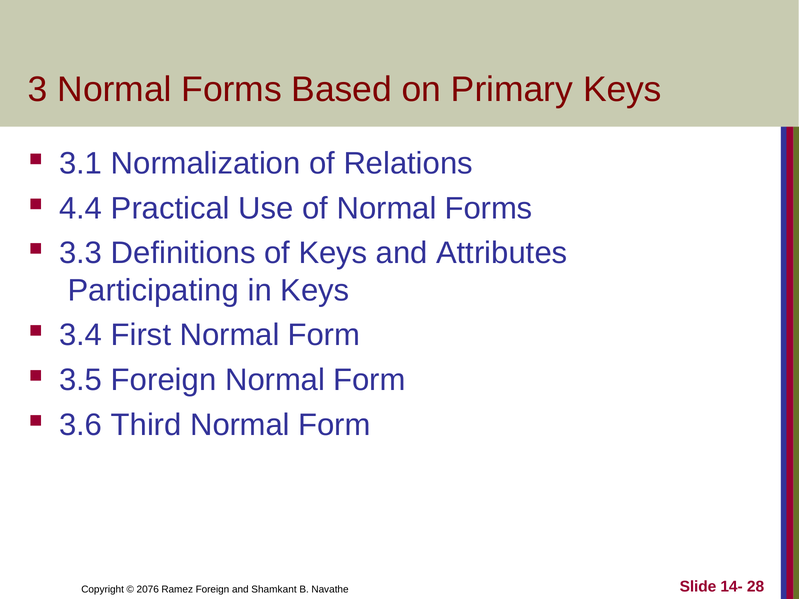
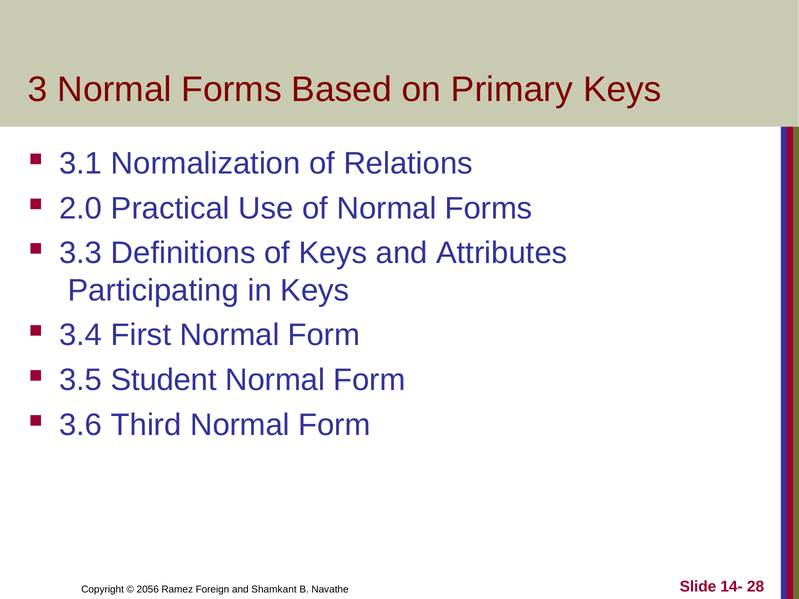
4.4: 4.4 -> 2.0
3.5 Foreign: Foreign -> Student
2076: 2076 -> 2056
